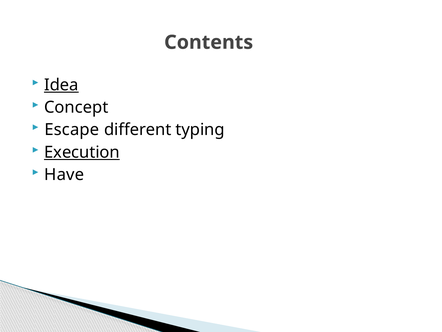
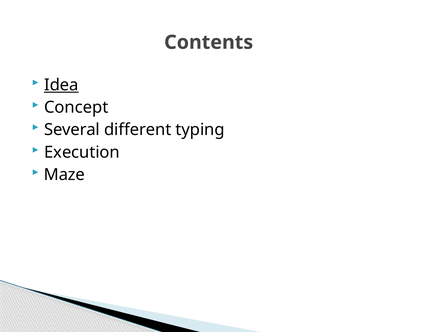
Escape: Escape -> Several
Execution underline: present -> none
Have: Have -> Maze
